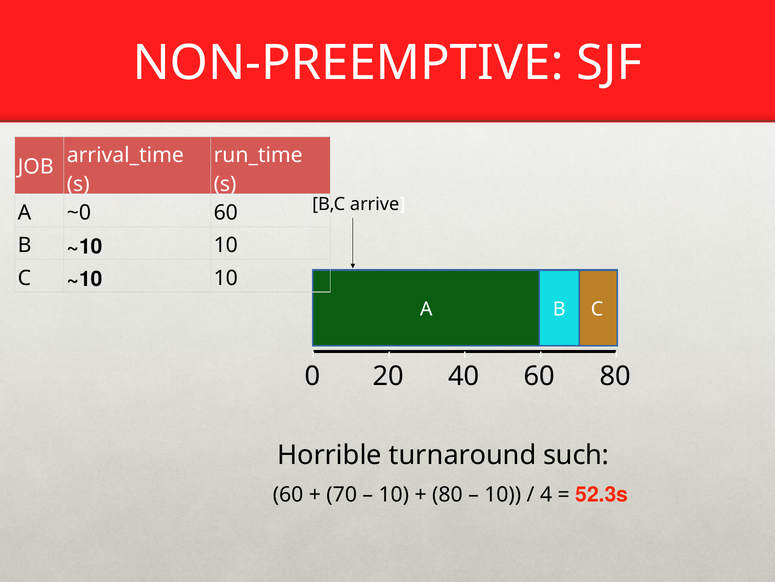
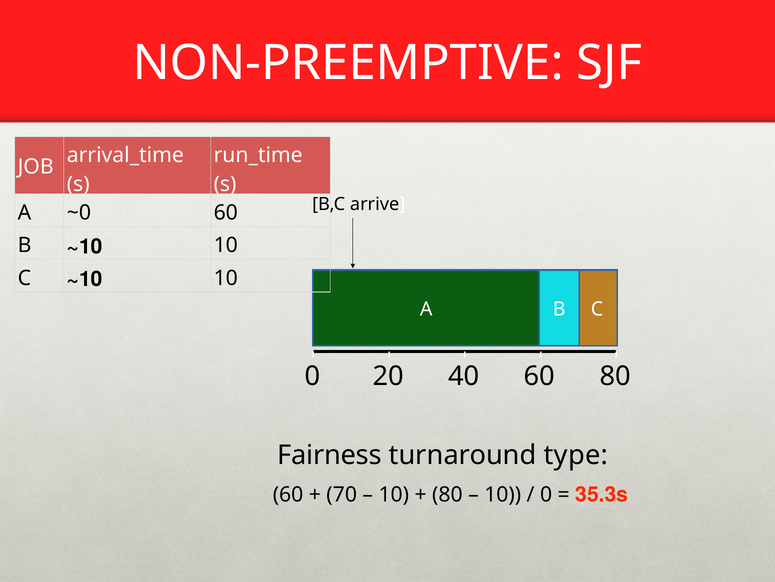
Horrible: Horrible -> Fairness
such: such -> type
4 at (546, 494): 4 -> 0
52.3s: 52.3s -> 35.3s
